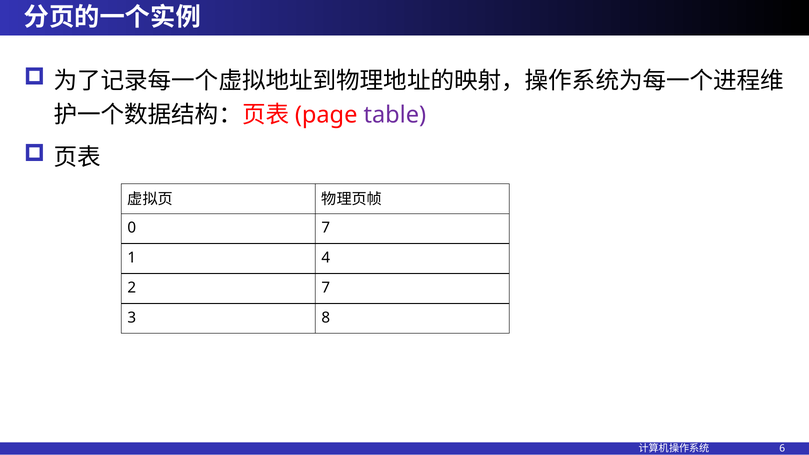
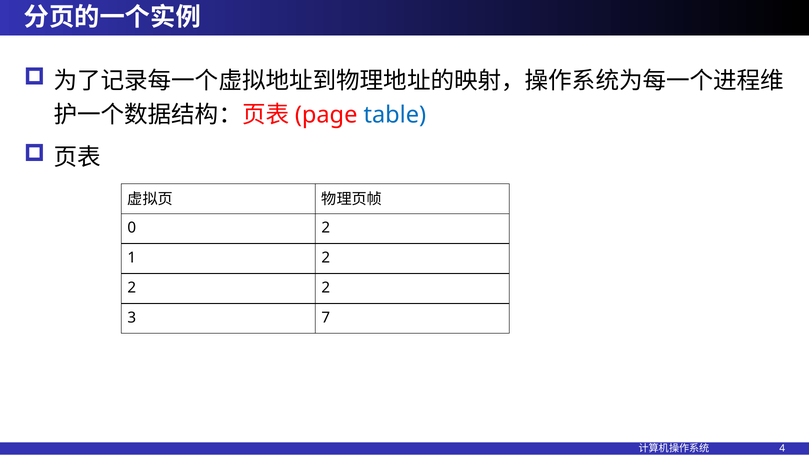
table colour: purple -> blue
0 7: 7 -> 2
1 4: 4 -> 2
7 at (326, 288): 7 -> 2
8: 8 -> 7
6: 6 -> 4
